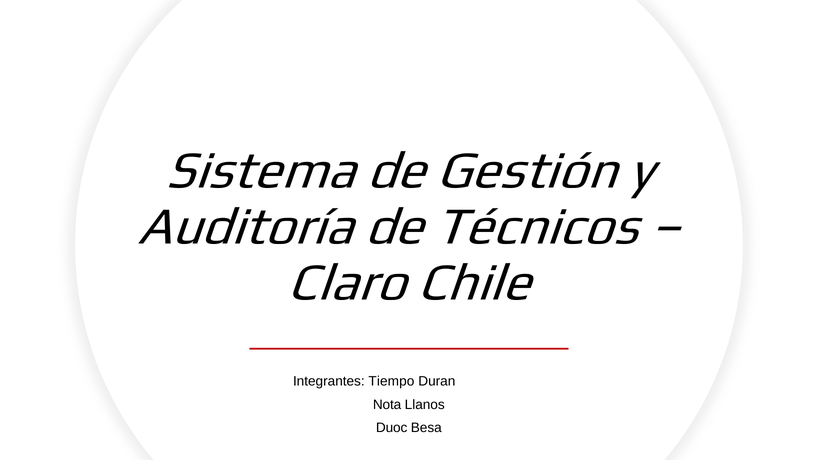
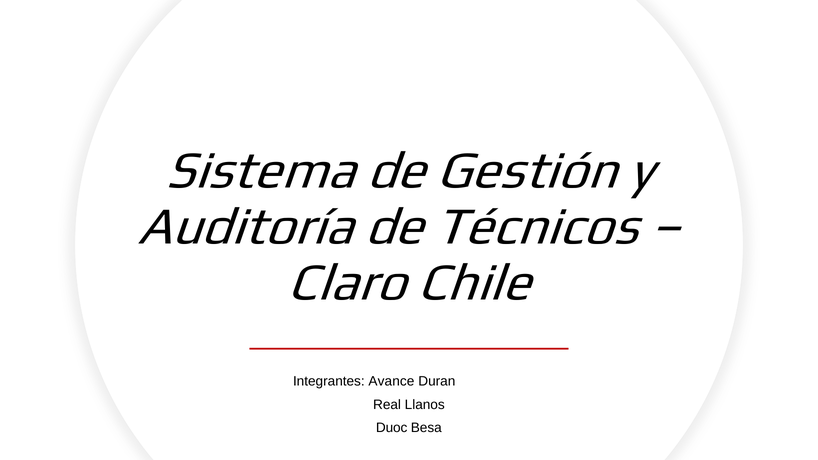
Tiempo: Tiempo -> Avance
Nota: Nota -> Real
